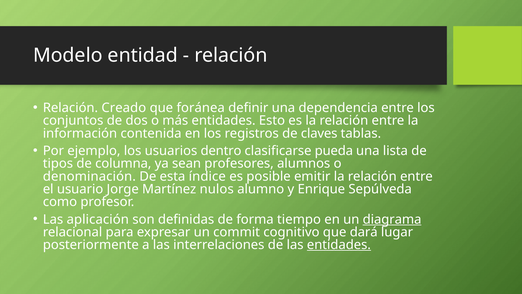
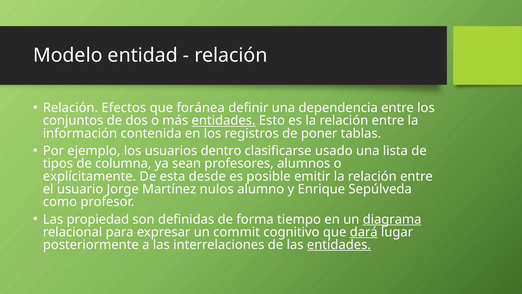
Creado: Creado -> Efectos
entidades at (224, 121) underline: none -> present
claves: claves -> poner
pueda: pueda -> usado
denominación: denominación -> explícitamente
índice: índice -> desde
aplicación: aplicación -> propiedad
dará underline: none -> present
